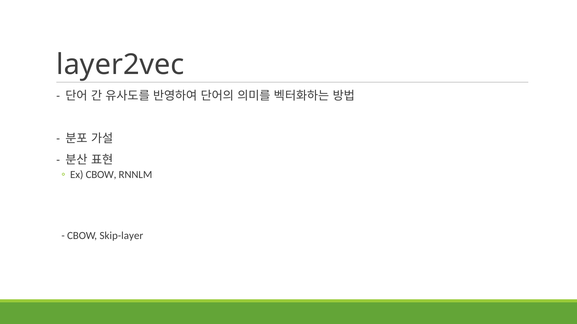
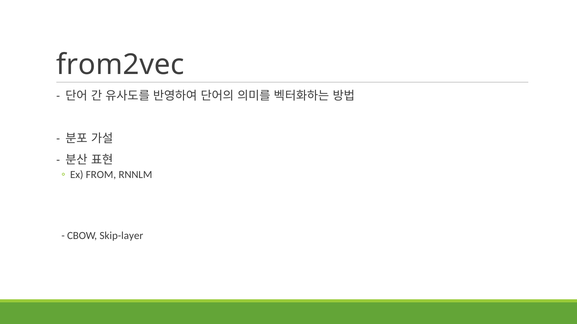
layer2vec: layer2vec -> from2vec
Ex CBOW: CBOW -> FROM
